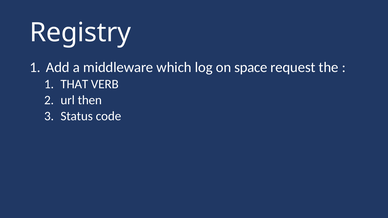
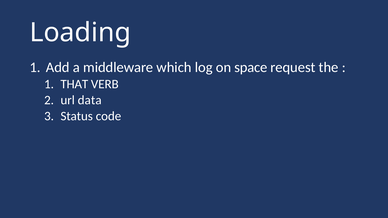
Registry: Registry -> Loading
then: then -> data
